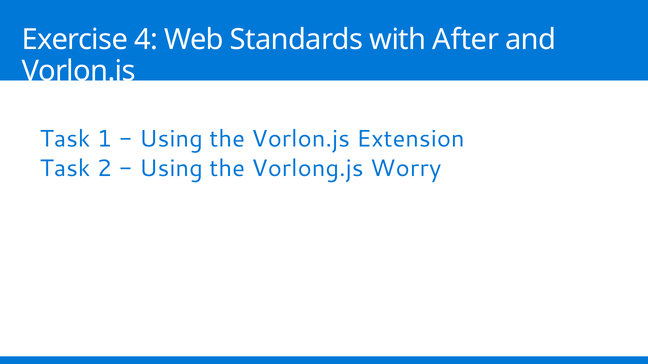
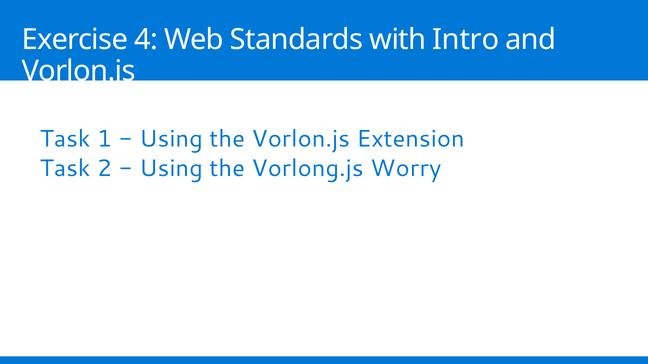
After: After -> Intro
